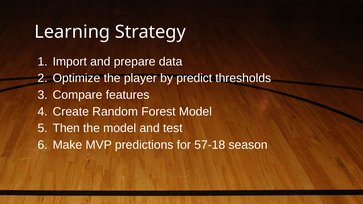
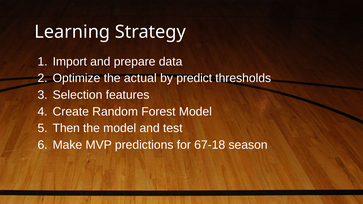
player: player -> actual
Compare: Compare -> Selection
57-18: 57-18 -> 67-18
